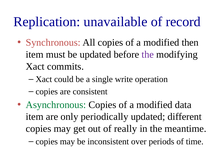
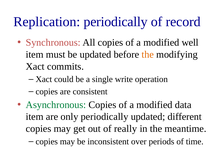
Replication unavailable: unavailable -> periodically
then: then -> well
the at (148, 54) colour: purple -> orange
